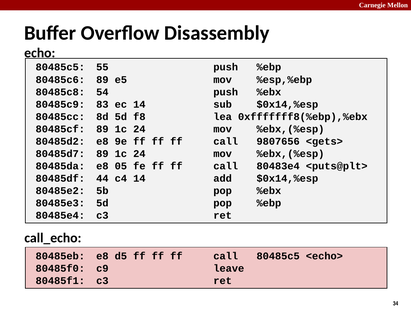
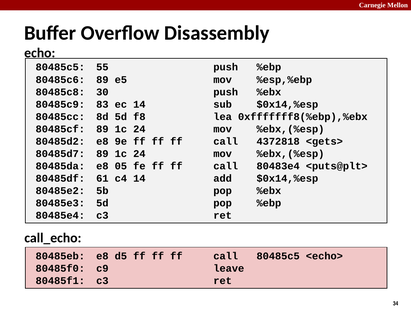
54: 54 -> 30
9807656: 9807656 -> 4372818
44: 44 -> 61
